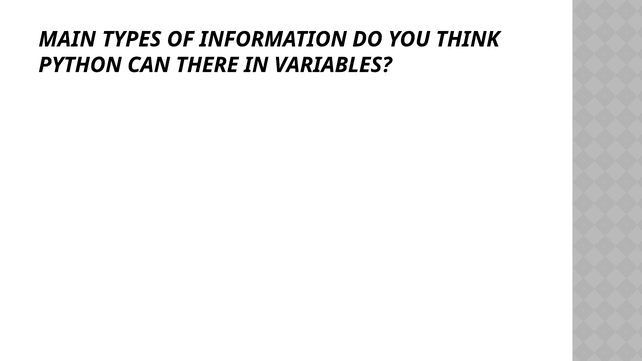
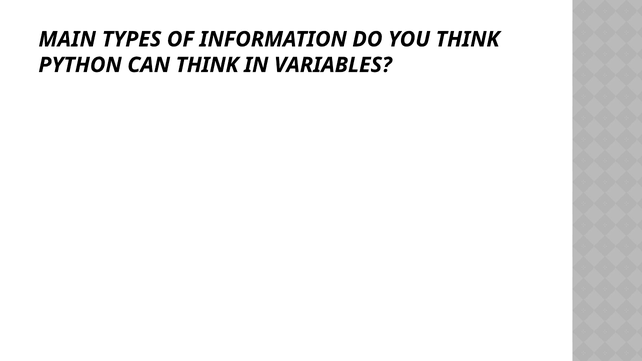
CAN THERE: THERE -> THINK
